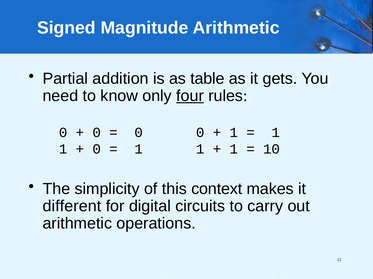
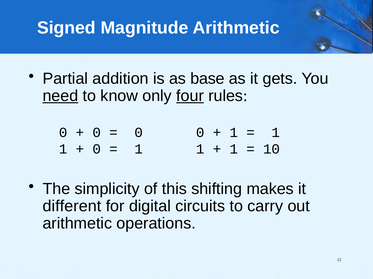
table: table -> base
need underline: none -> present
context: context -> shifting
